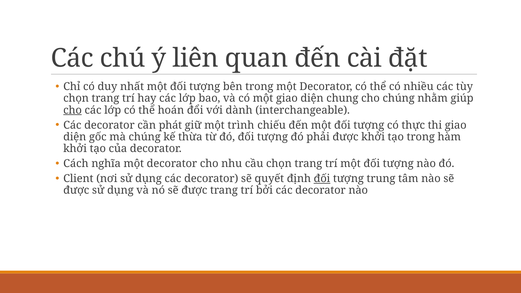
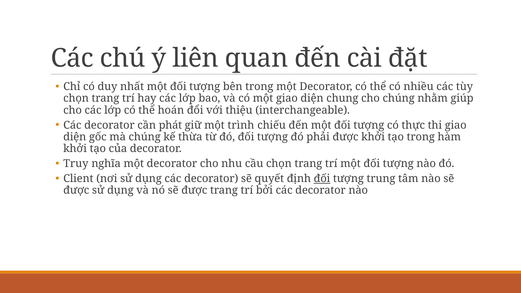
cho at (73, 110) underline: present -> none
dành: dành -> thiệu
Cách: Cách -> Truy
